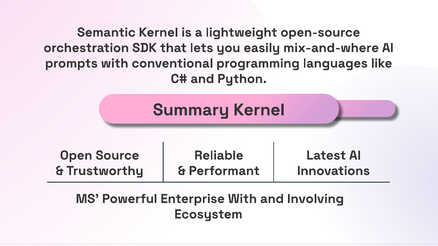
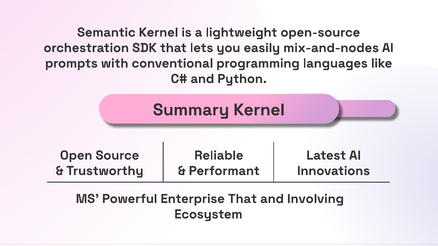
mix-and-where: mix-and-where -> mix-and-nodes
Enterprise With: With -> That
